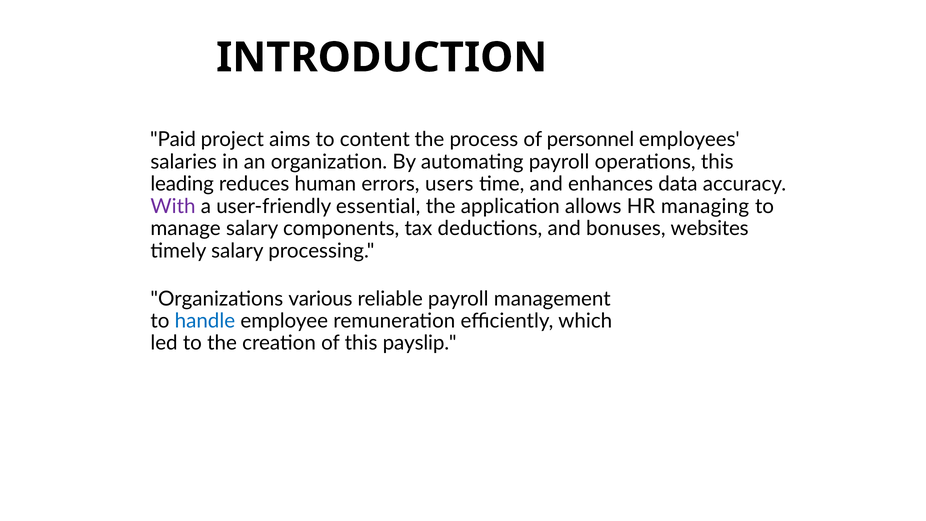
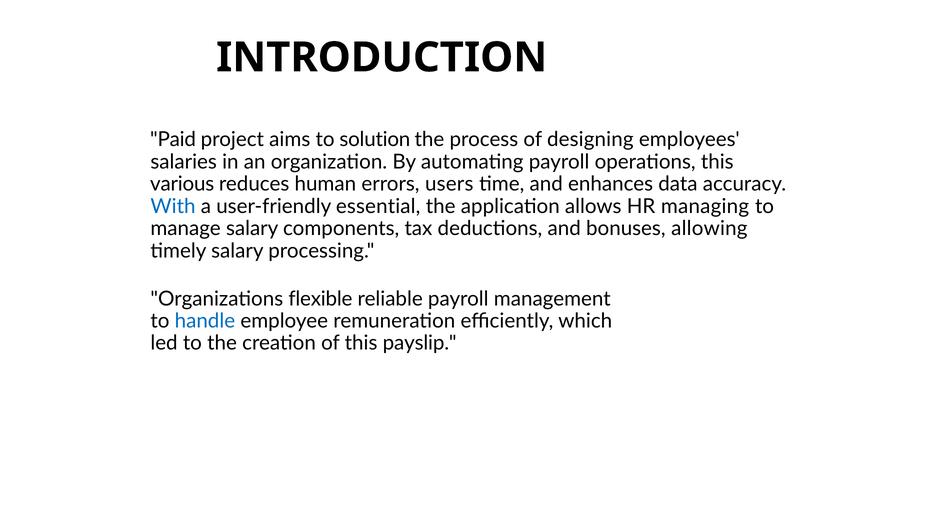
content: content -> solution
personnel: personnel -> designing
leading: leading -> various
With colour: purple -> blue
websites: websites -> allowing
various: various -> flexible
